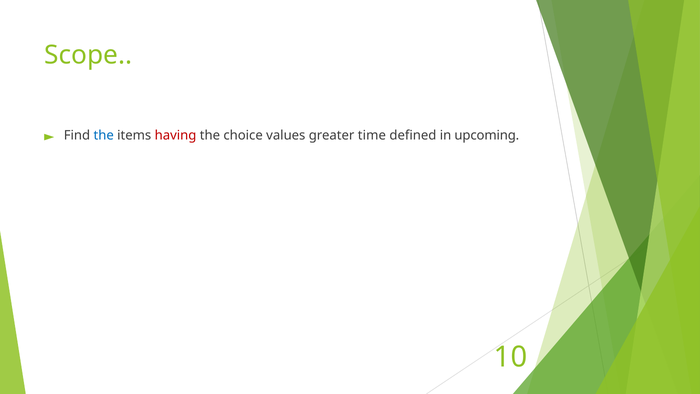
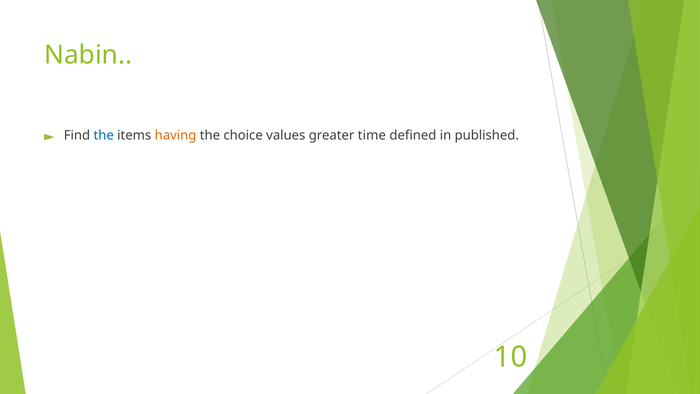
Scope: Scope -> Nabin
having colour: red -> orange
upcoming: upcoming -> published
